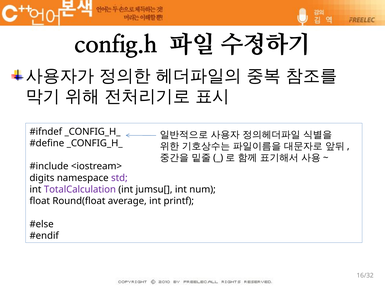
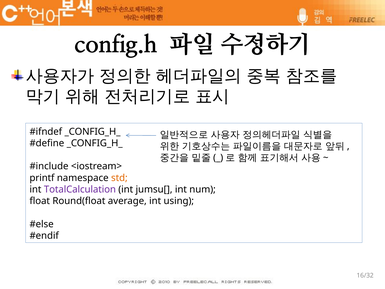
digits: digits -> printf
std colour: purple -> orange
printf: printf -> using
